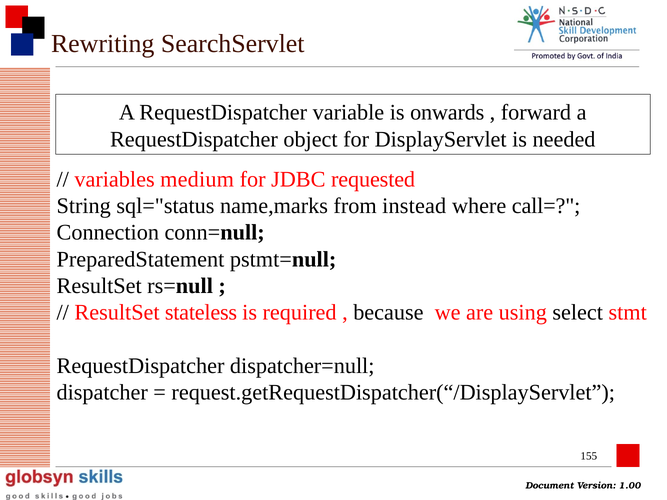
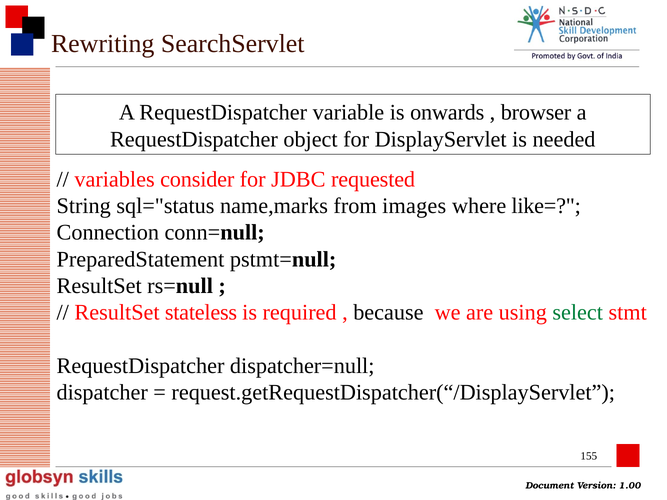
forward: forward -> browser
medium: medium -> consider
instead: instead -> images
call=: call= -> like=
select colour: black -> green
